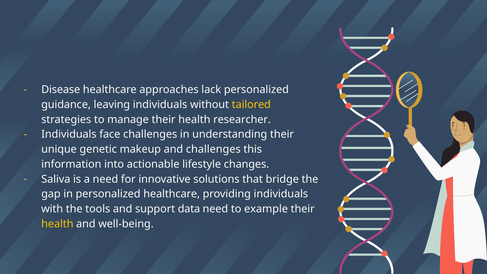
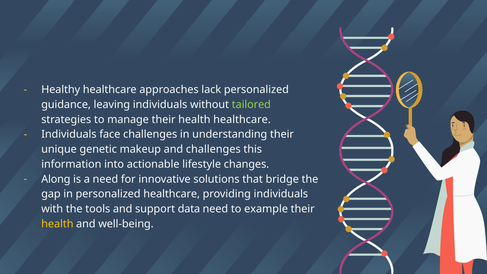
Disease: Disease -> Healthy
tailored colour: yellow -> light green
health researcher: researcher -> healthcare
Saliva: Saliva -> Along
